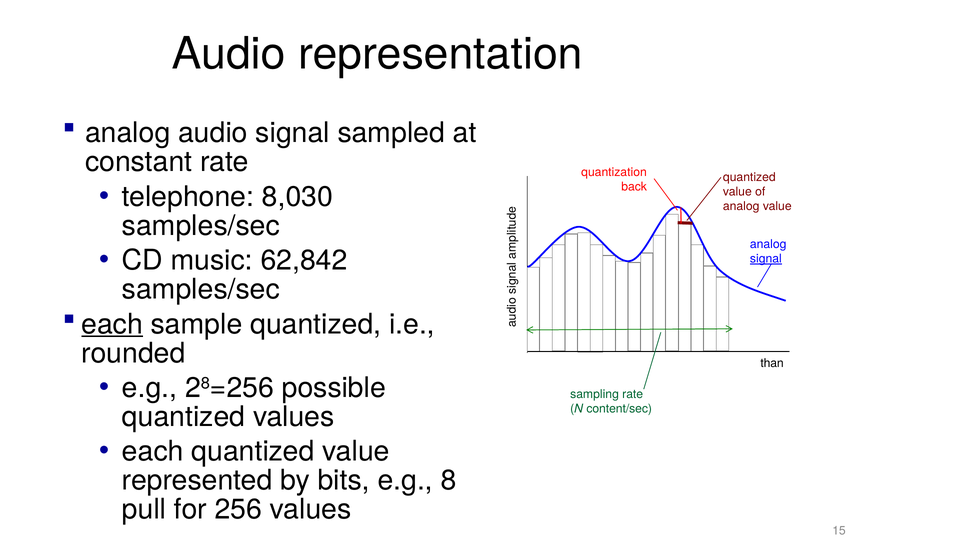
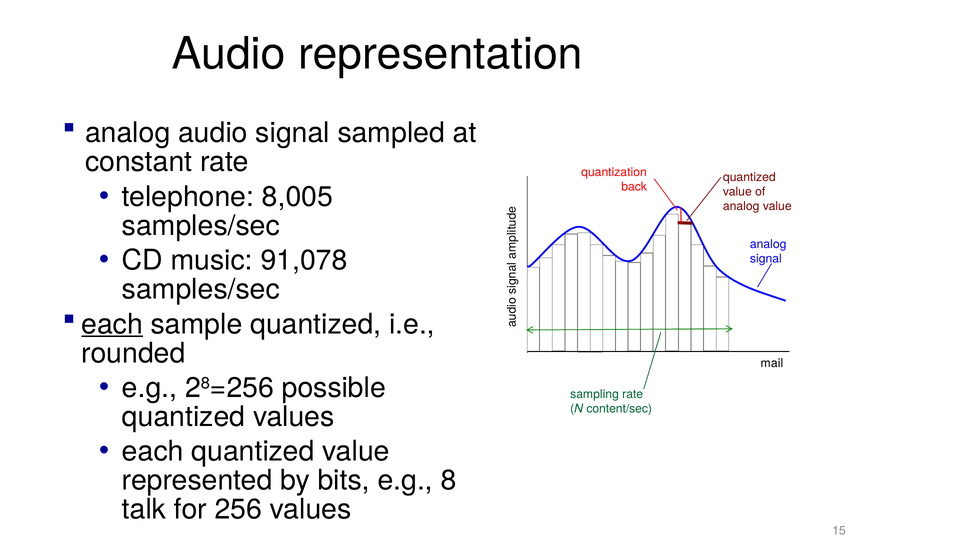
8,030: 8,030 -> 8,005
62,842: 62,842 -> 91,078
signal at (766, 259) underline: present -> none
than: than -> mail
pull: pull -> talk
